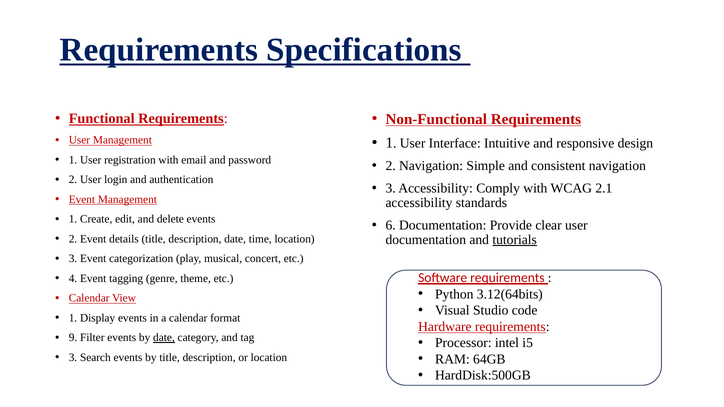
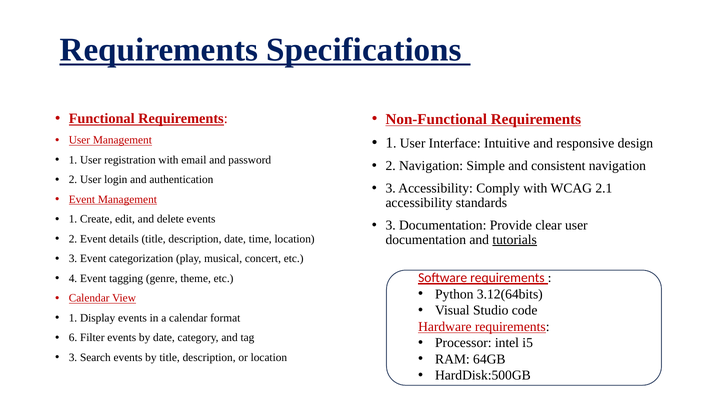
6 at (391, 225): 6 -> 3
9: 9 -> 6
date at (164, 338) underline: present -> none
